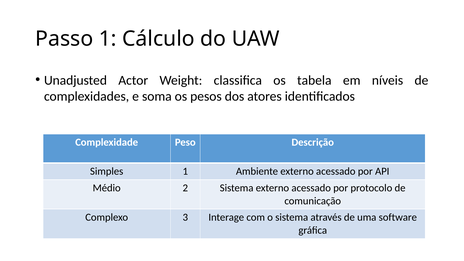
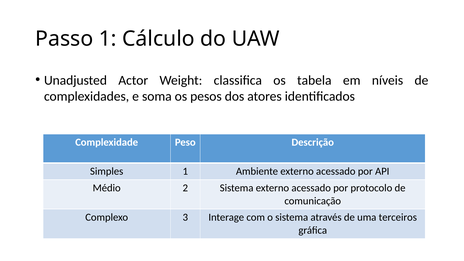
software: software -> terceiros
